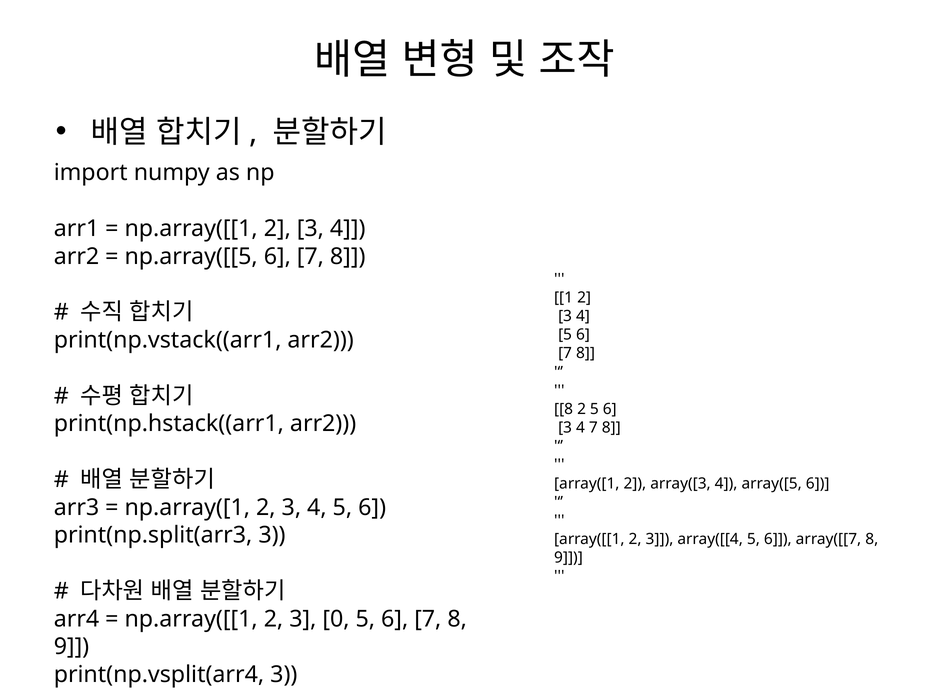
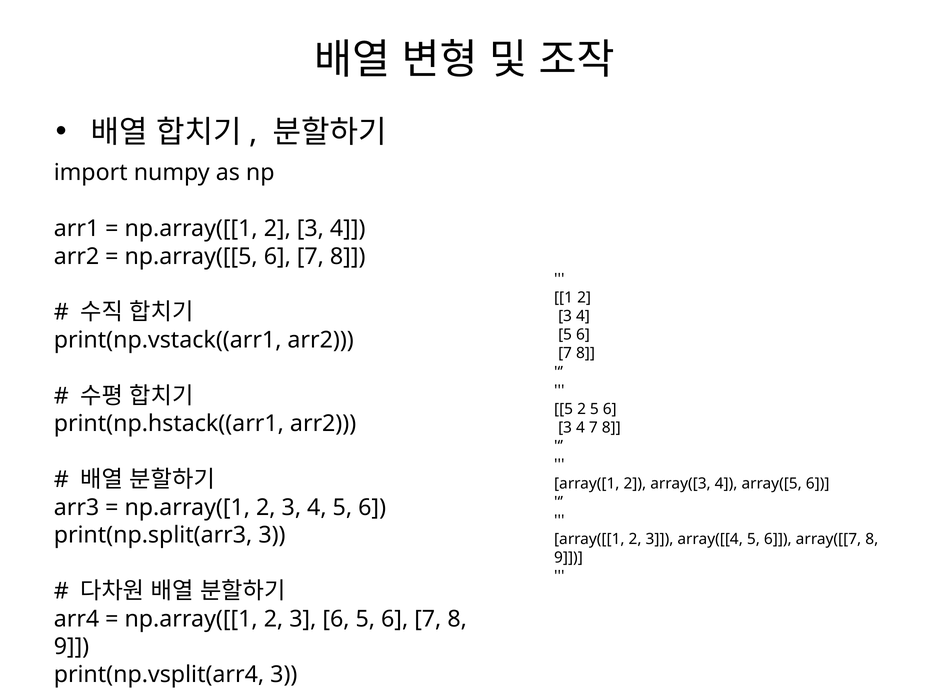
8 at (564, 409): 8 -> 5
3 0: 0 -> 6
